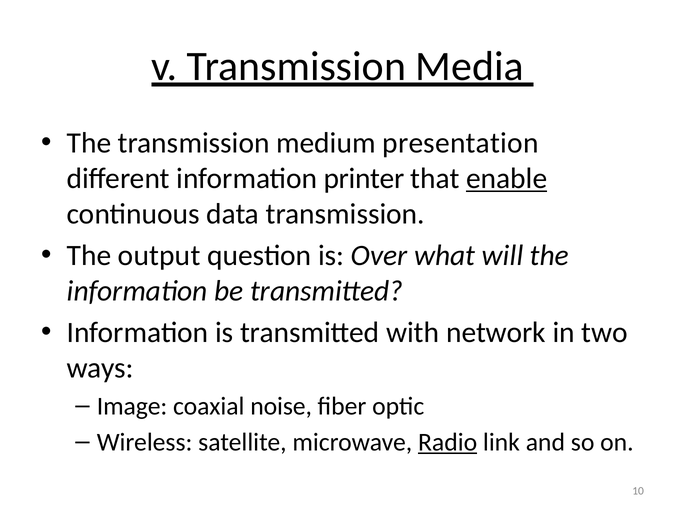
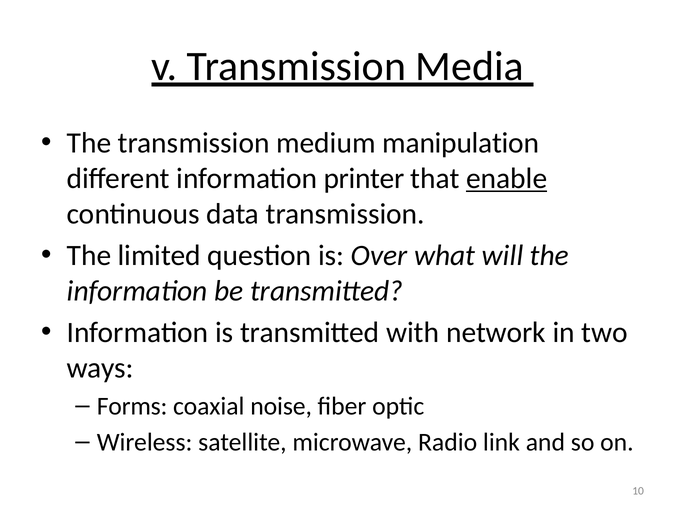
presentation: presentation -> manipulation
output: output -> limited
Image: Image -> Forms
Radio underline: present -> none
